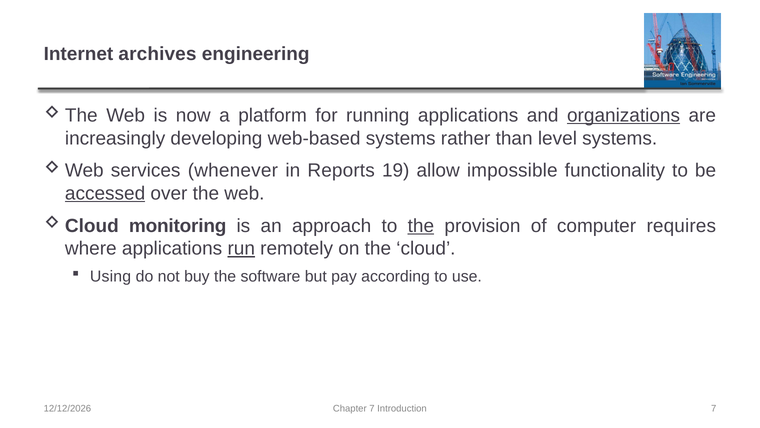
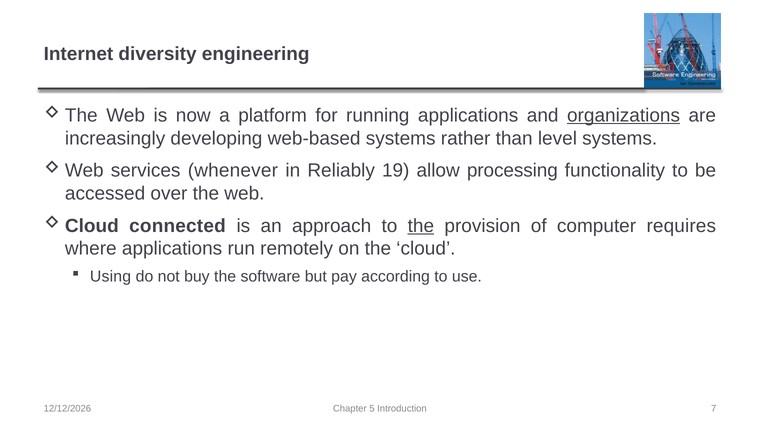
archives: archives -> diversity
Reports: Reports -> Reliably
impossible: impossible -> processing
accessed underline: present -> none
monitoring: monitoring -> connected
run underline: present -> none
Chapter 7: 7 -> 5
